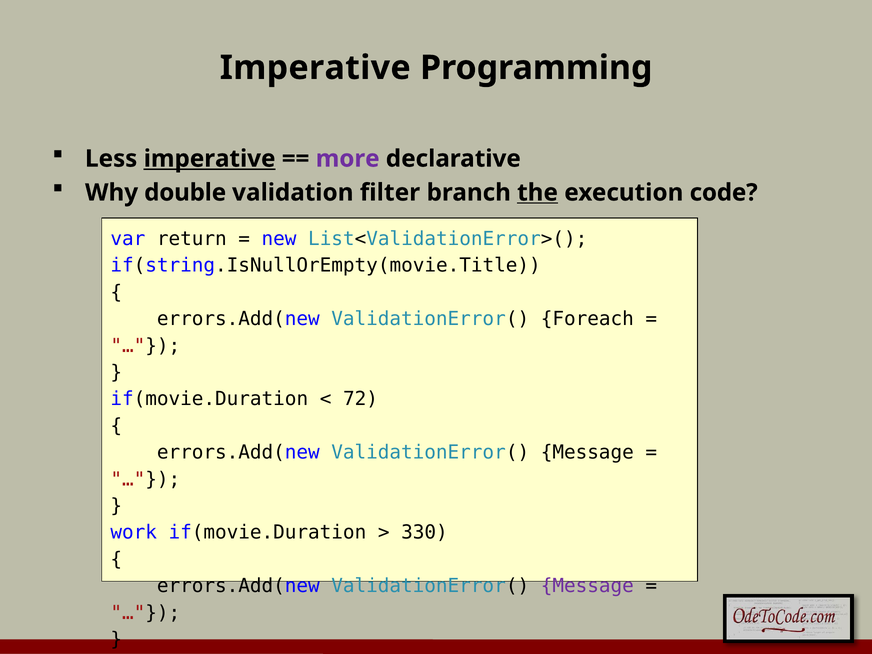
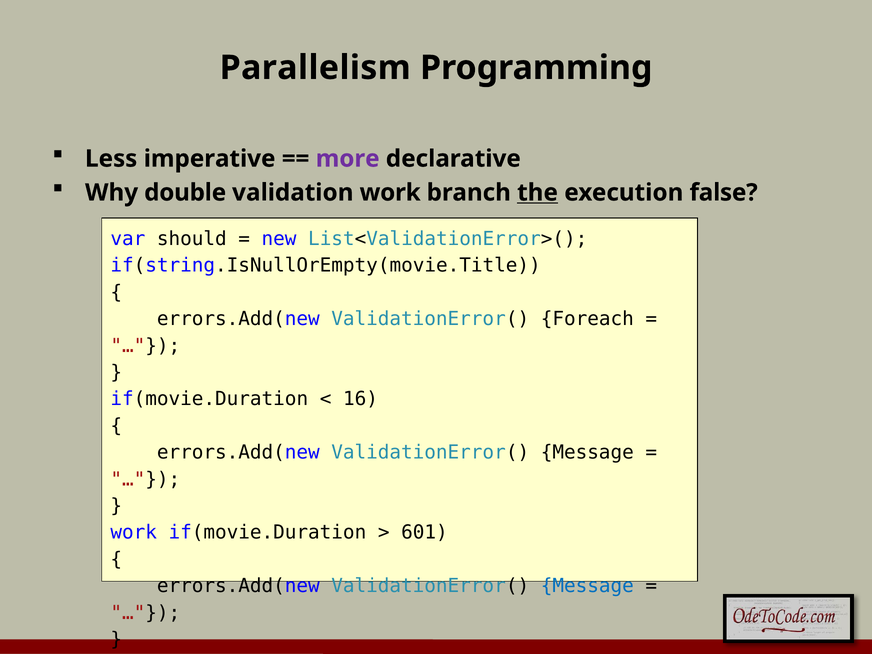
Imperative at (315, 68): Imperative -> Parallelism
imperative at (210, 159) underline: present -> none
validation filter: filter -> work
code: code -> false
return: return -> should
72: 72 -> 16
330: 330 -> 601
Message at (587, 586) colour: purple -> blue
